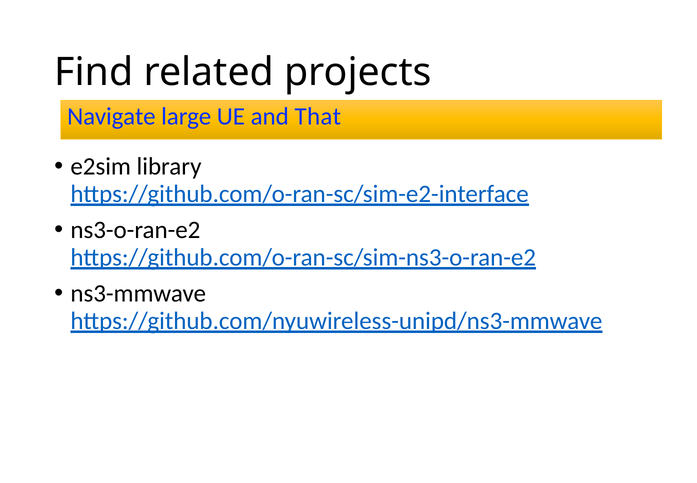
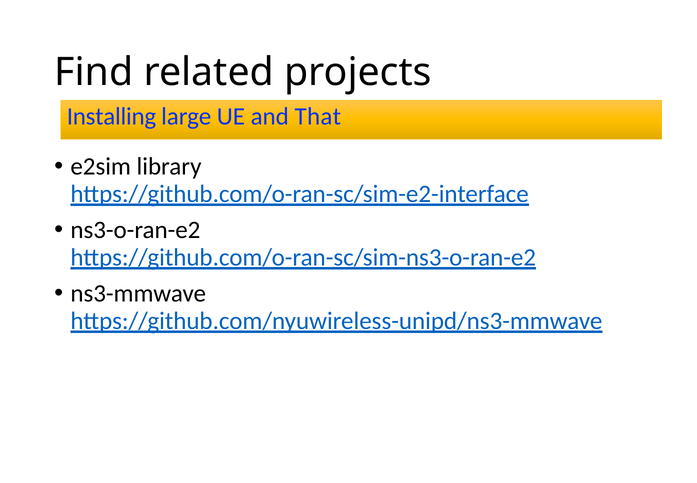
Navigate: Navigate -> Installing
